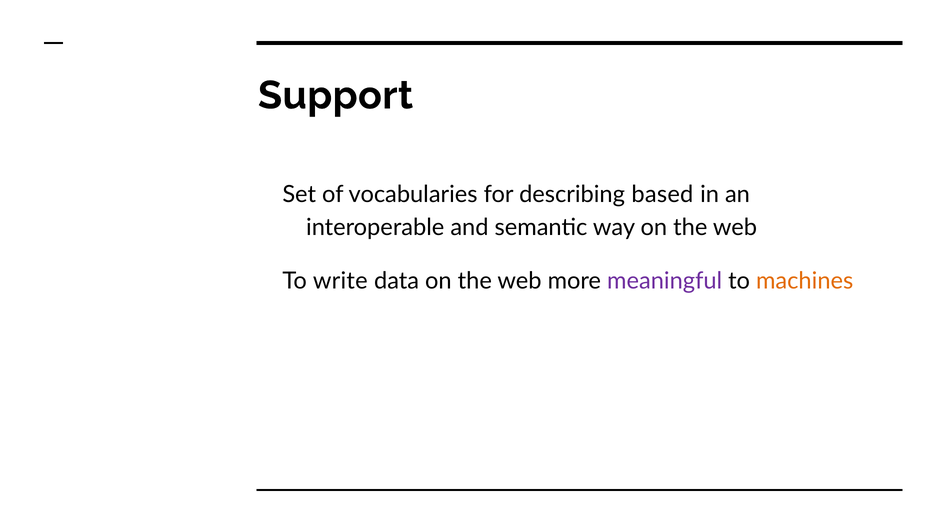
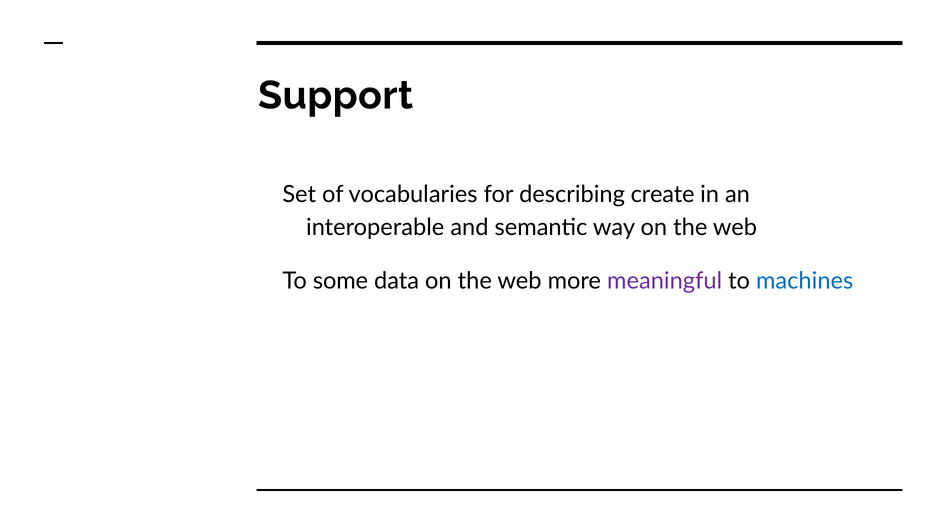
based: based -> create
write: write -> some
machines colour: orange -> blue
